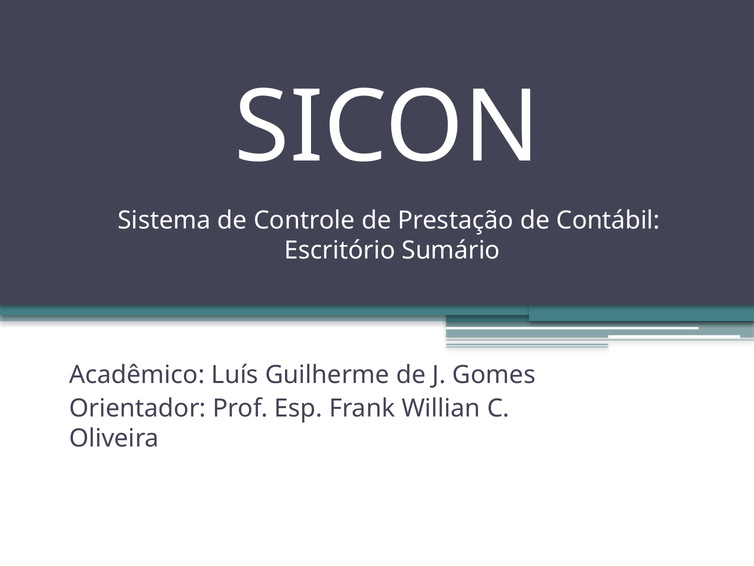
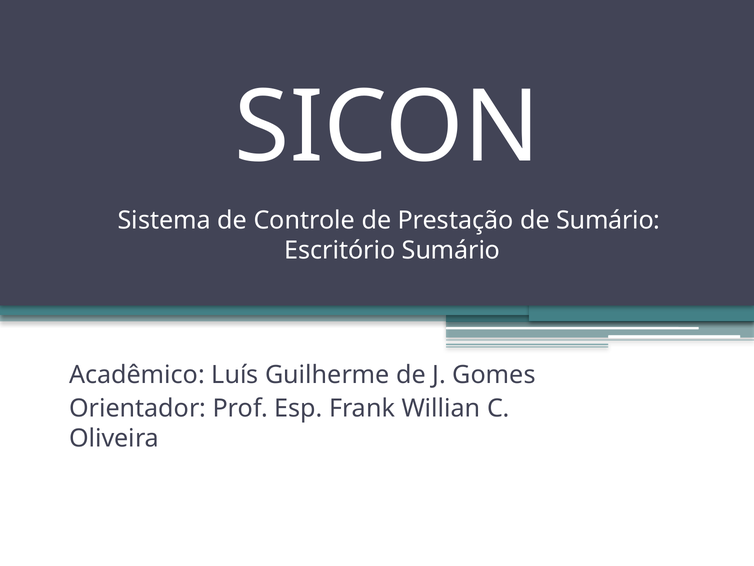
de Contábil: Contábil -> Sumário
